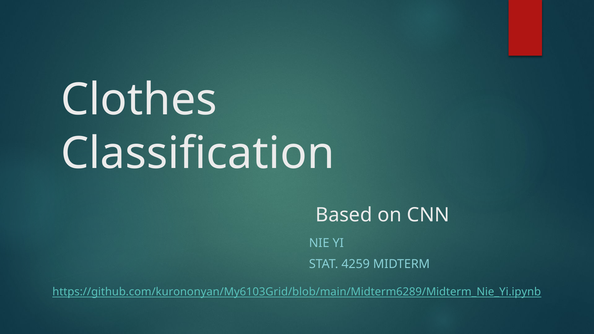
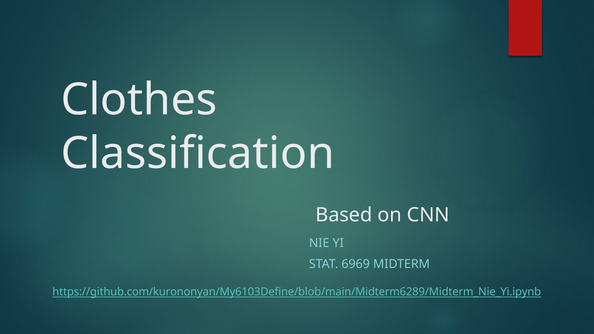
4259: 4259 -> 6969
https://github.com/kurononyan/My6103Grid/blob/main/Midterm6289/Midterm_Nie_Yi.ipynb: https://github.com/kurononyan/My6103Grid/blob/main/Midterm6289/Midterm_Nie_Yi.ipynb -> https://github.com/kurononyan/My6103Define/blob/main/Midterm6289/Midterm_Nie_Yi.ipynb
